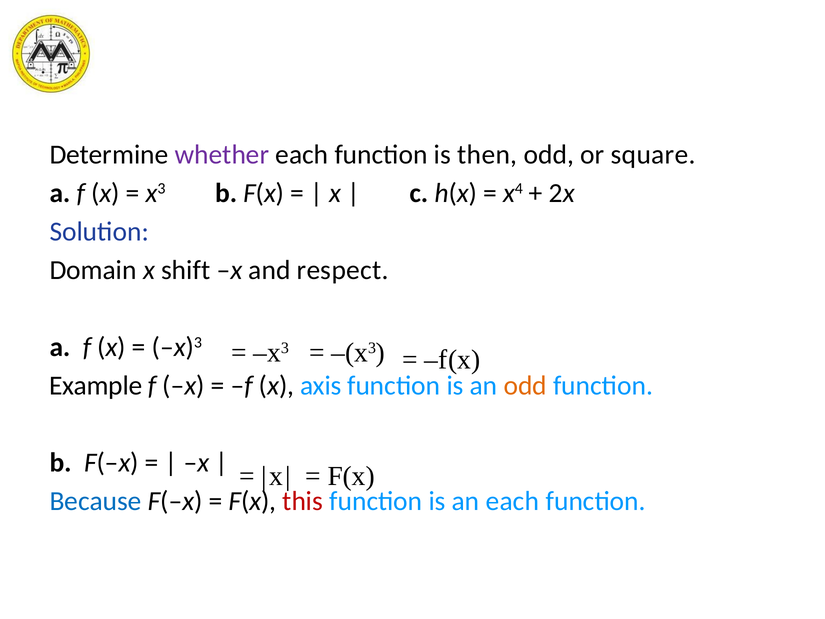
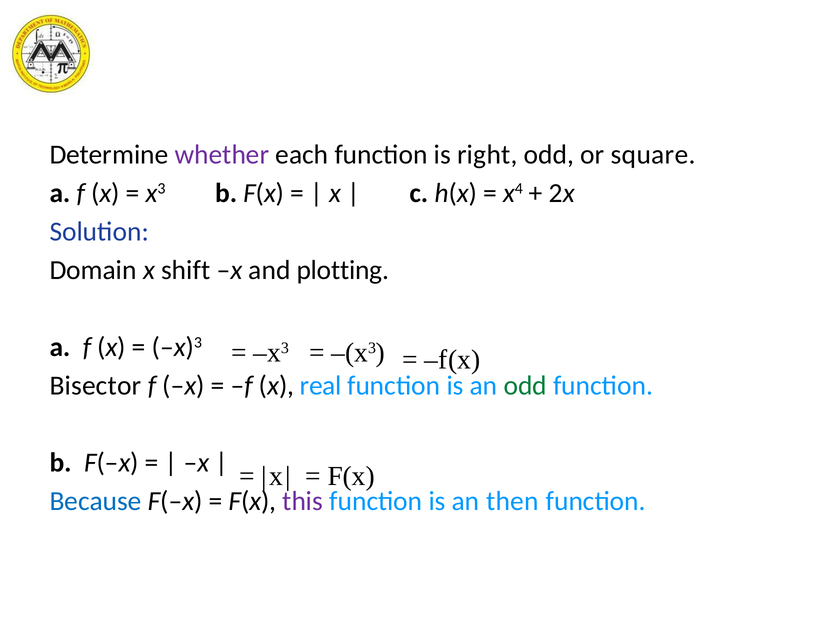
then: then -> right
respect: respect -> plotting
Example: Example -> Bisector
axis: axis -> real
odd at (525, 385) colour: orange -> green
this colour: red -> purple
an each: each -> then
